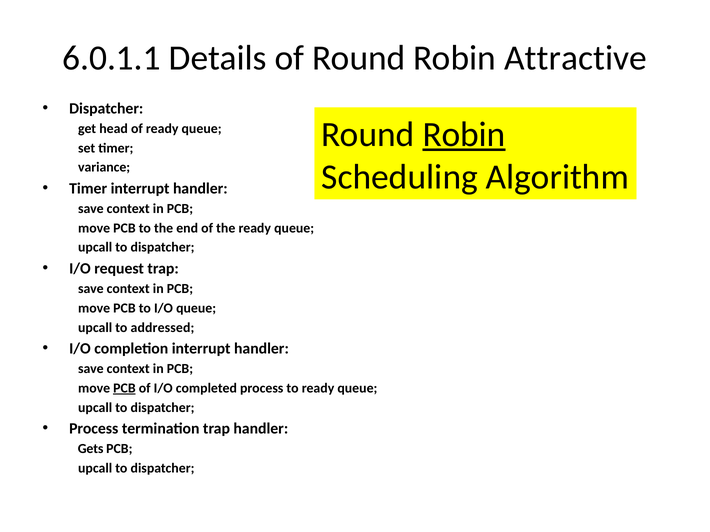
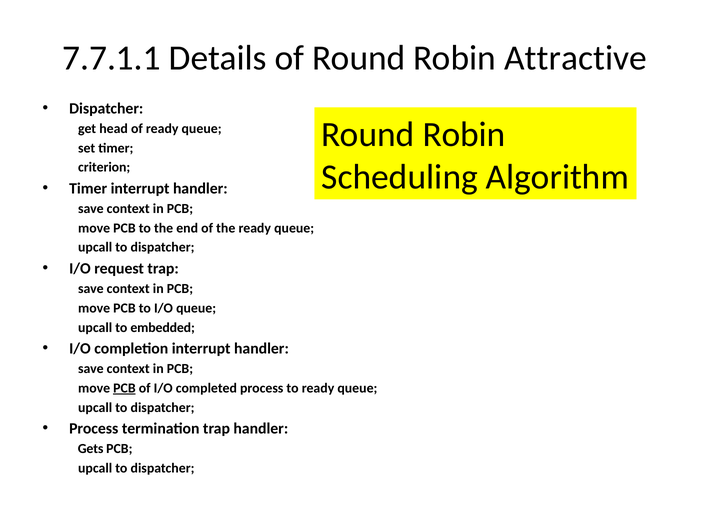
6.0.1.1: 6.0.1.1 -> 7.7.1.1
Robin at (464, 135) underline: present -> none
variance: variance -> criterion
addressed: addressed -> embedded
